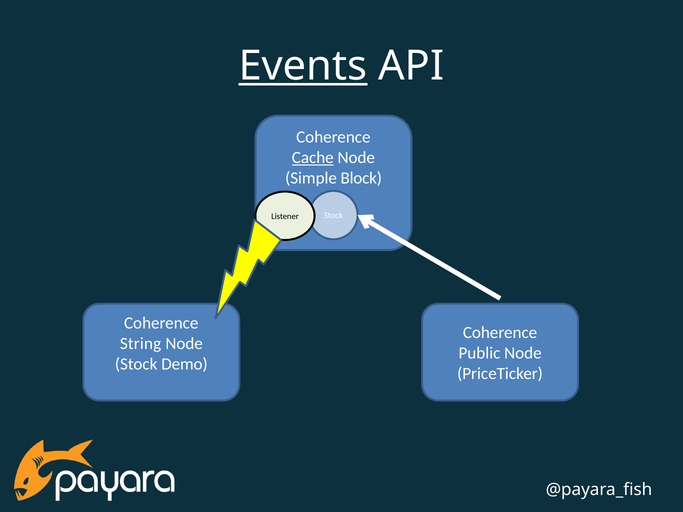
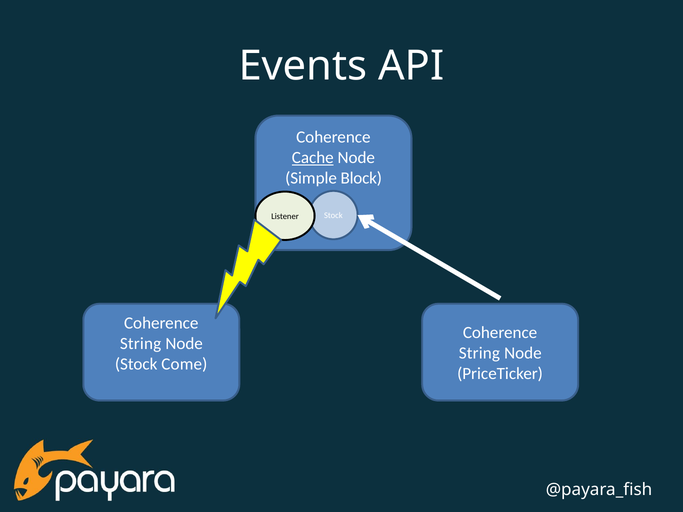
Events underline: present -> none
Public at (479, 353): Public -> String
Demo: Demo -> Come
